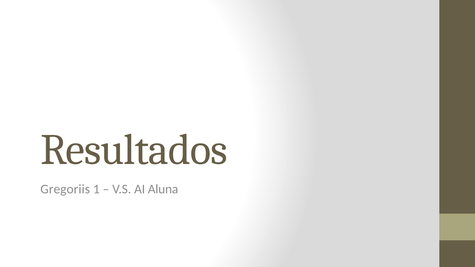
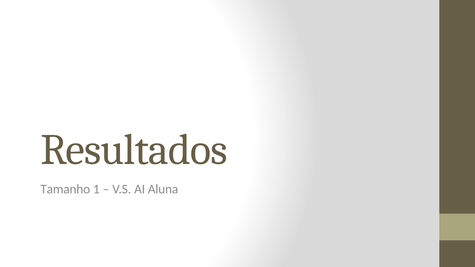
Gregoriis: Gregoriis -> Tamanho
